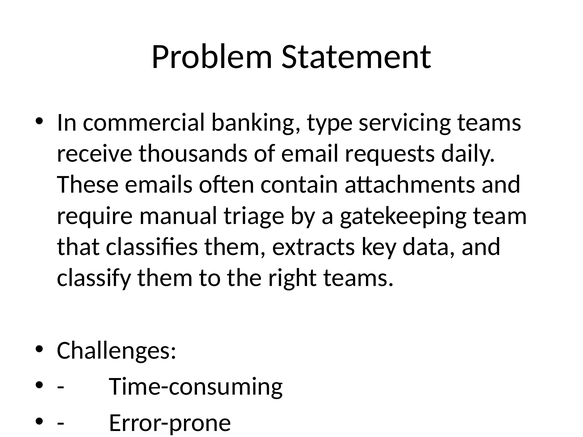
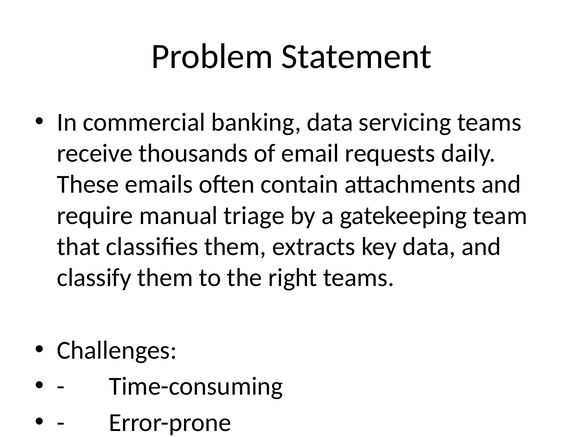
banking type: type -> data
